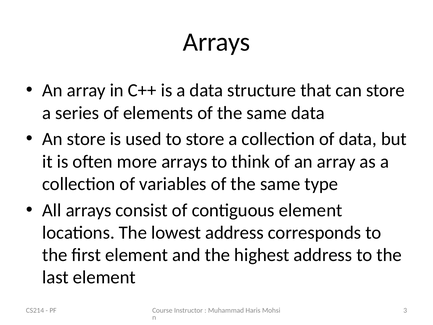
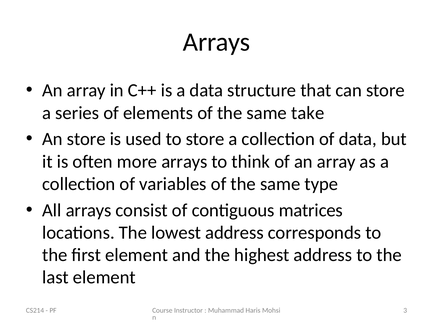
same data: data -> take
contiguous element: element -> matrices
